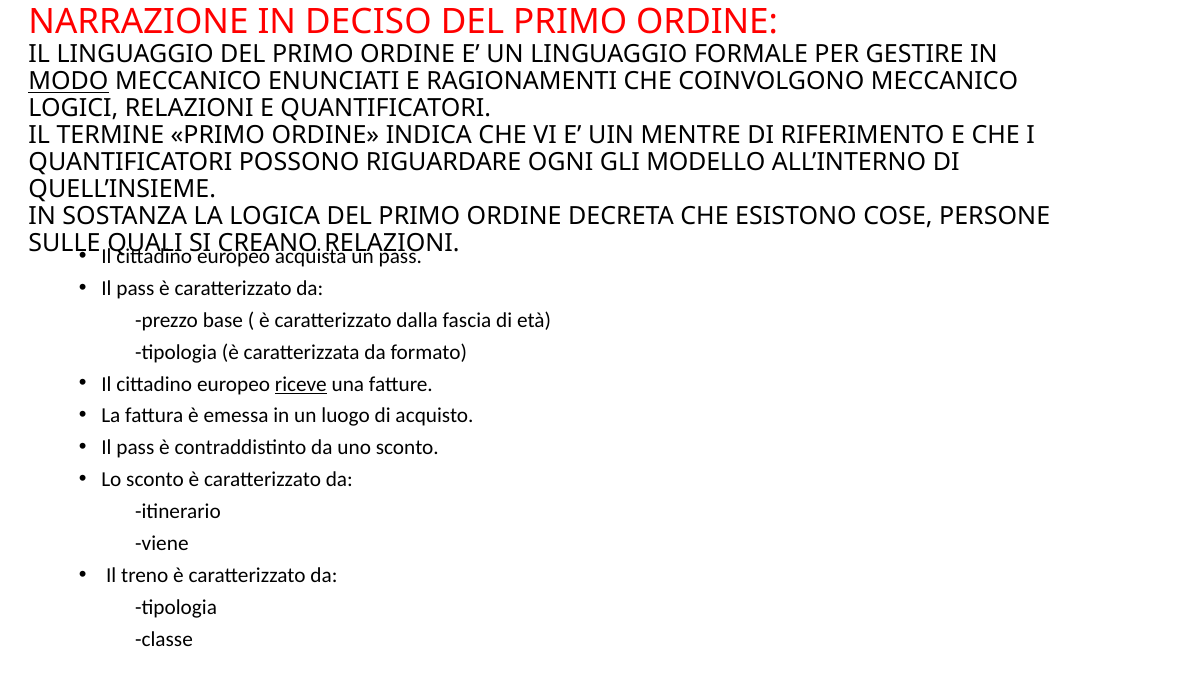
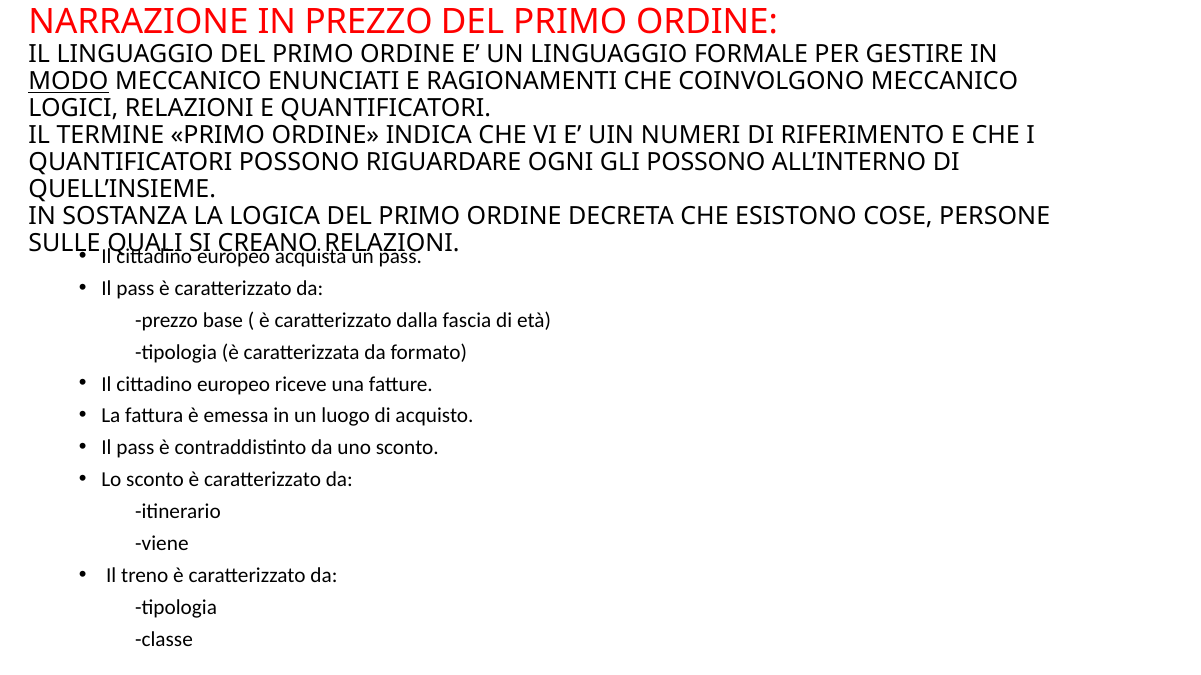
IN DECISO: DECISO -> PREZZO
MENTRE: MENTRE -> NUMERI
GLI MODELLO: MODELLO -> POSSONO
riceve underline: present -> none
